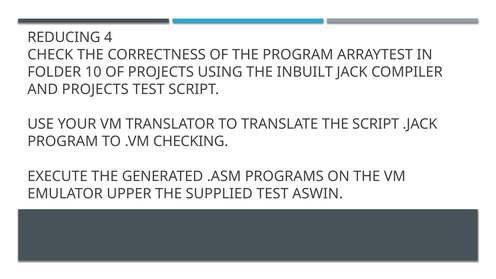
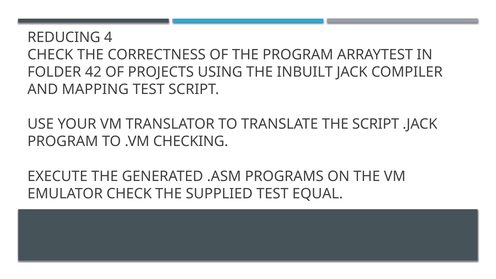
10: 10 -> 42
AND PROJECTS: PROJECTS -> MAPPING
EMULATOR UPPER: UPPER -> CHECK
ASWIN: ASWIN -> EQUAL
